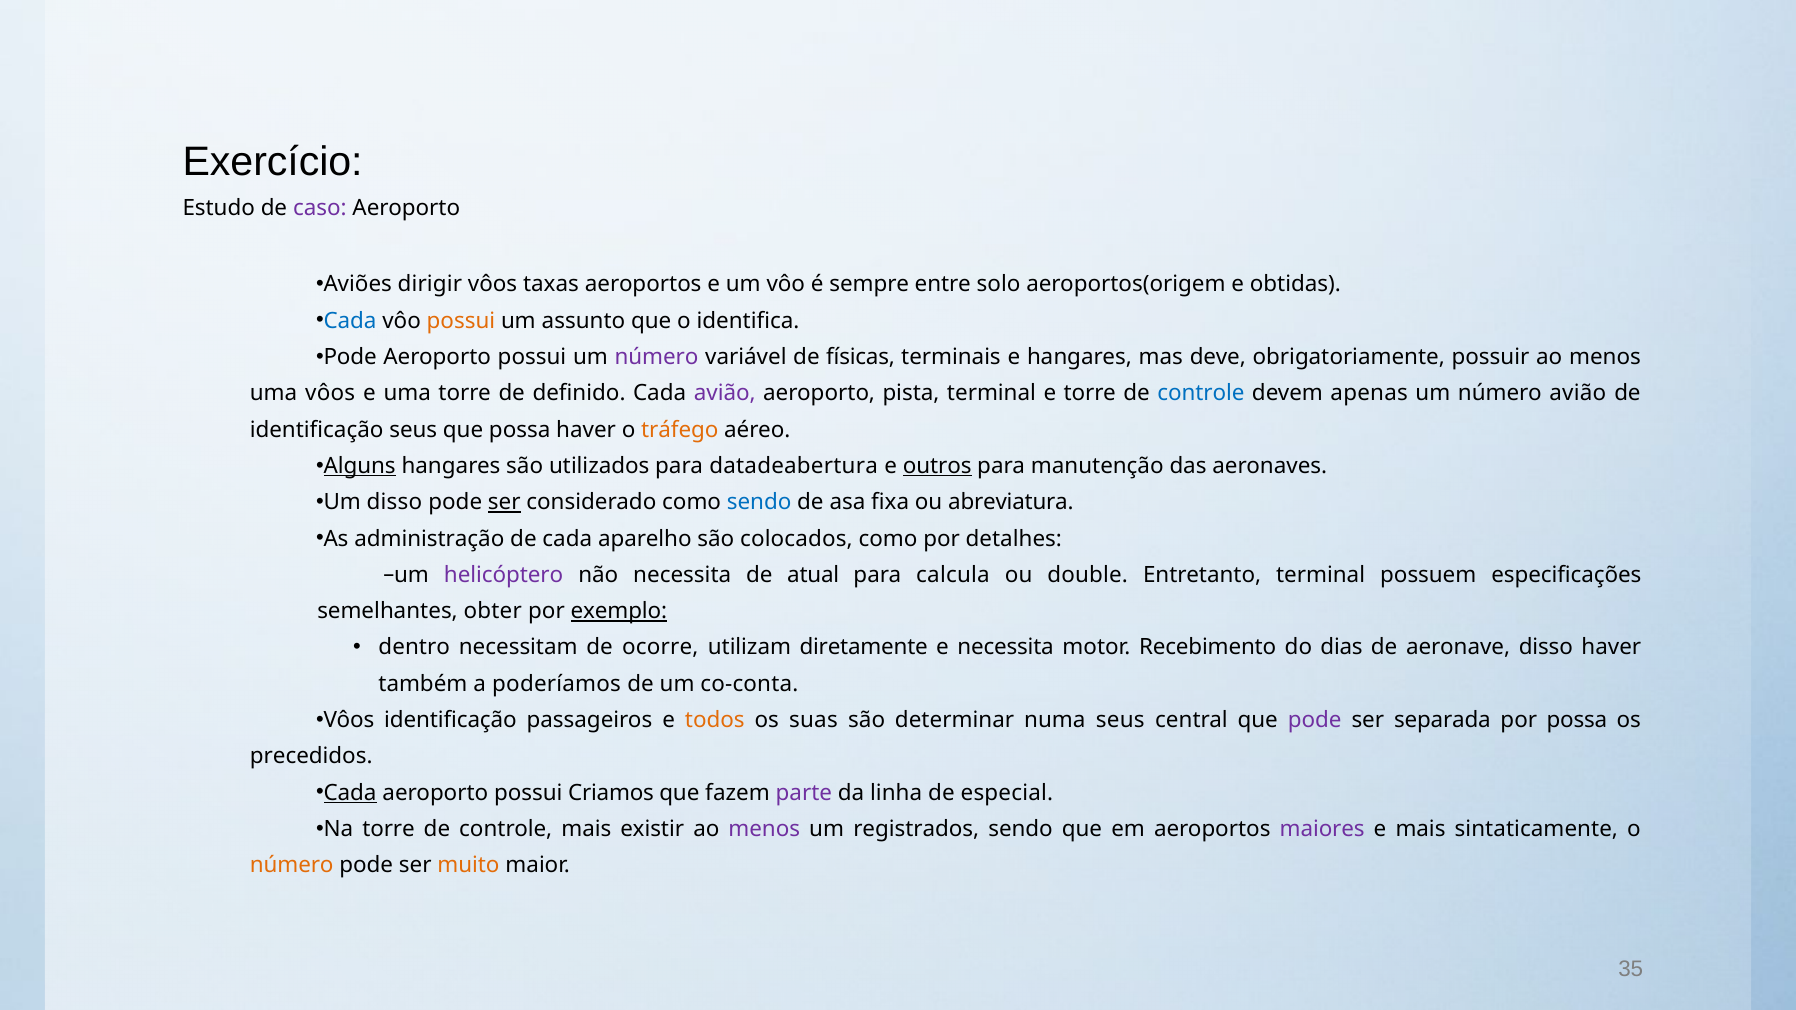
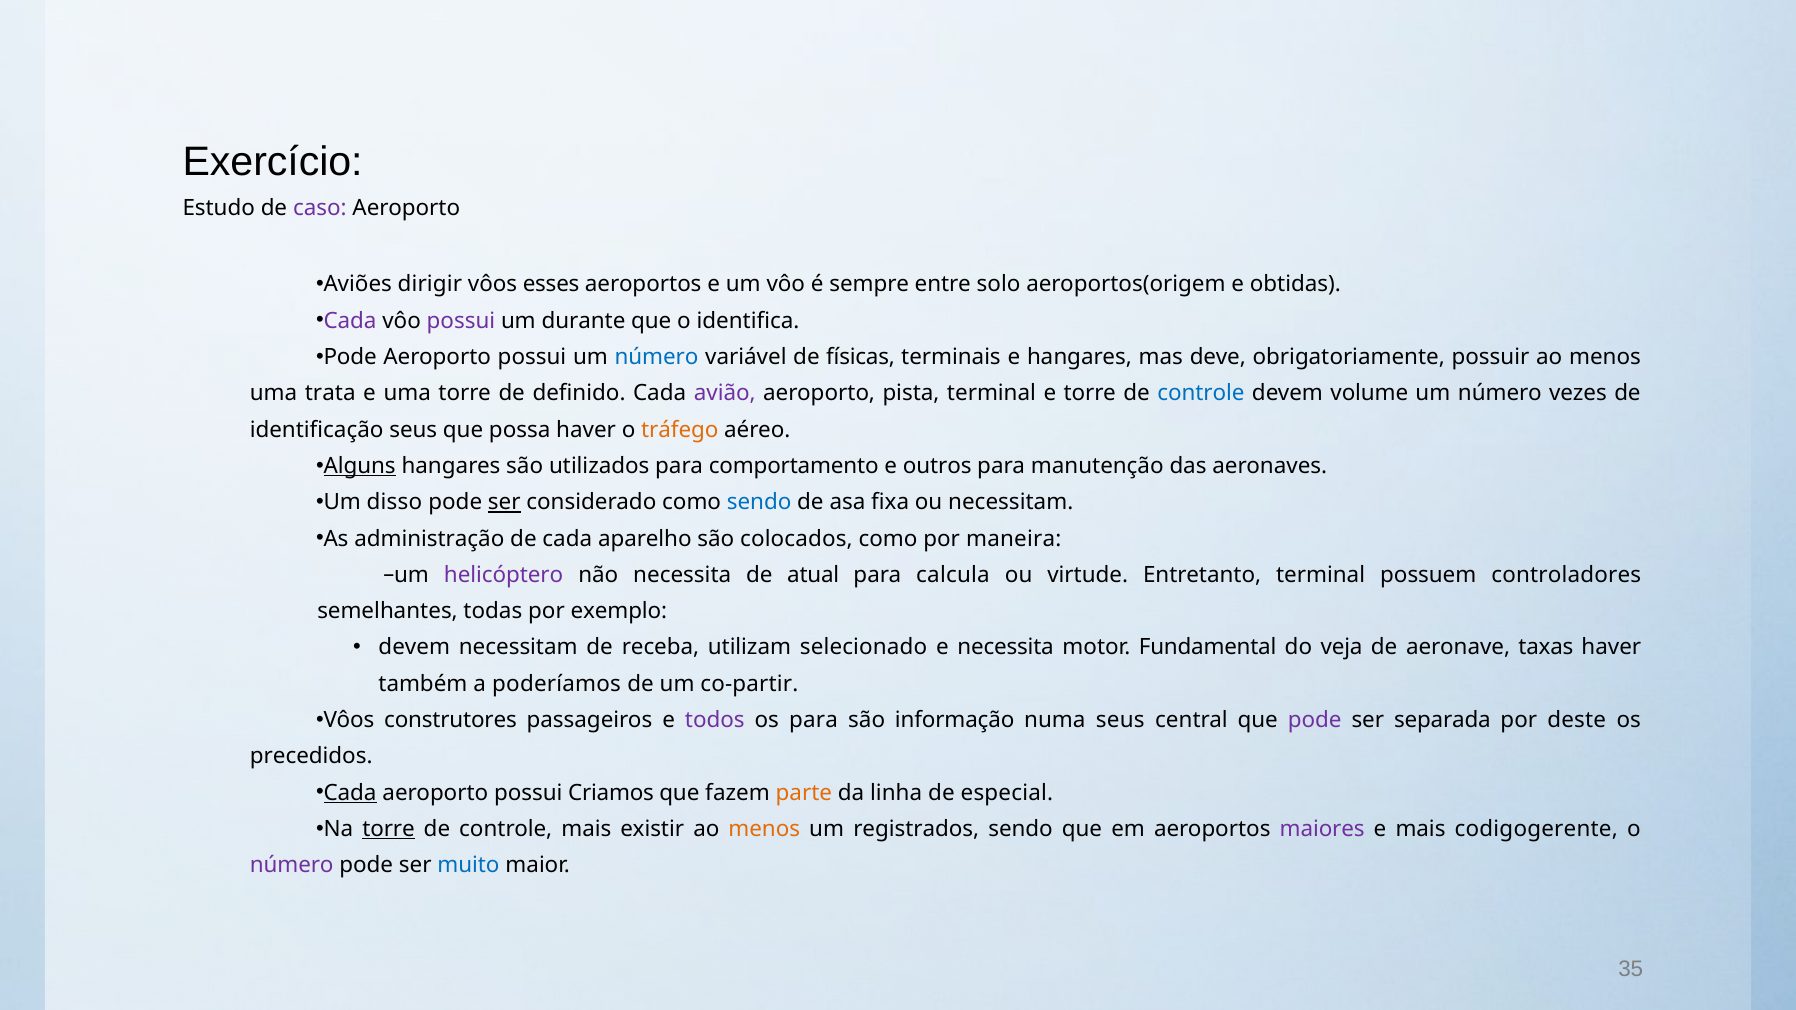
taxas: taxas -> esses
Cada at (350, 321) colour: blue -> purple
possui at (461, 321) colour: orange -> purple
assunto: assunto -> durante
número at (657, 357) colour: purple -> blue
uma vôos: vôos -> trata
apenas: apenas -> volume
número avião: avião -> vezes
datadeabertura: datadeabertura -> comportamento
outros underline: present -> none
ou abreviatura: abreviatura -> necessitam
detalhes: detalhes -> maneira
double: double -> virtude
especificações: especificações -> controladores
obter: obter -> todas
exemplo underline: present -> none
dentro at (414, 648): dentro -> devem
ocorre: ocorre -> receba
diretamente: diretamente -> selecionado
Recebimento: Recebimento -> Fundamental
dias: dias -> veja
aeronave disso: disso -> taxas
co-conta: co-conta -> co-partir
Vôos identificação: identificação -> construtores
todos colour: orange -> purple
os suas: suas -> para
determinar: determinar -> informação
por possa: possa -> deste
parte colour: purple -> orange
torre at (389, 829) underline: none -> present
menos at (764, 829) colour: purple -> orange
sintaticamente: sintaticamente -> codigogerente
número at (292, 866) colour: orange -> purple
muito colour: orange -> blue
